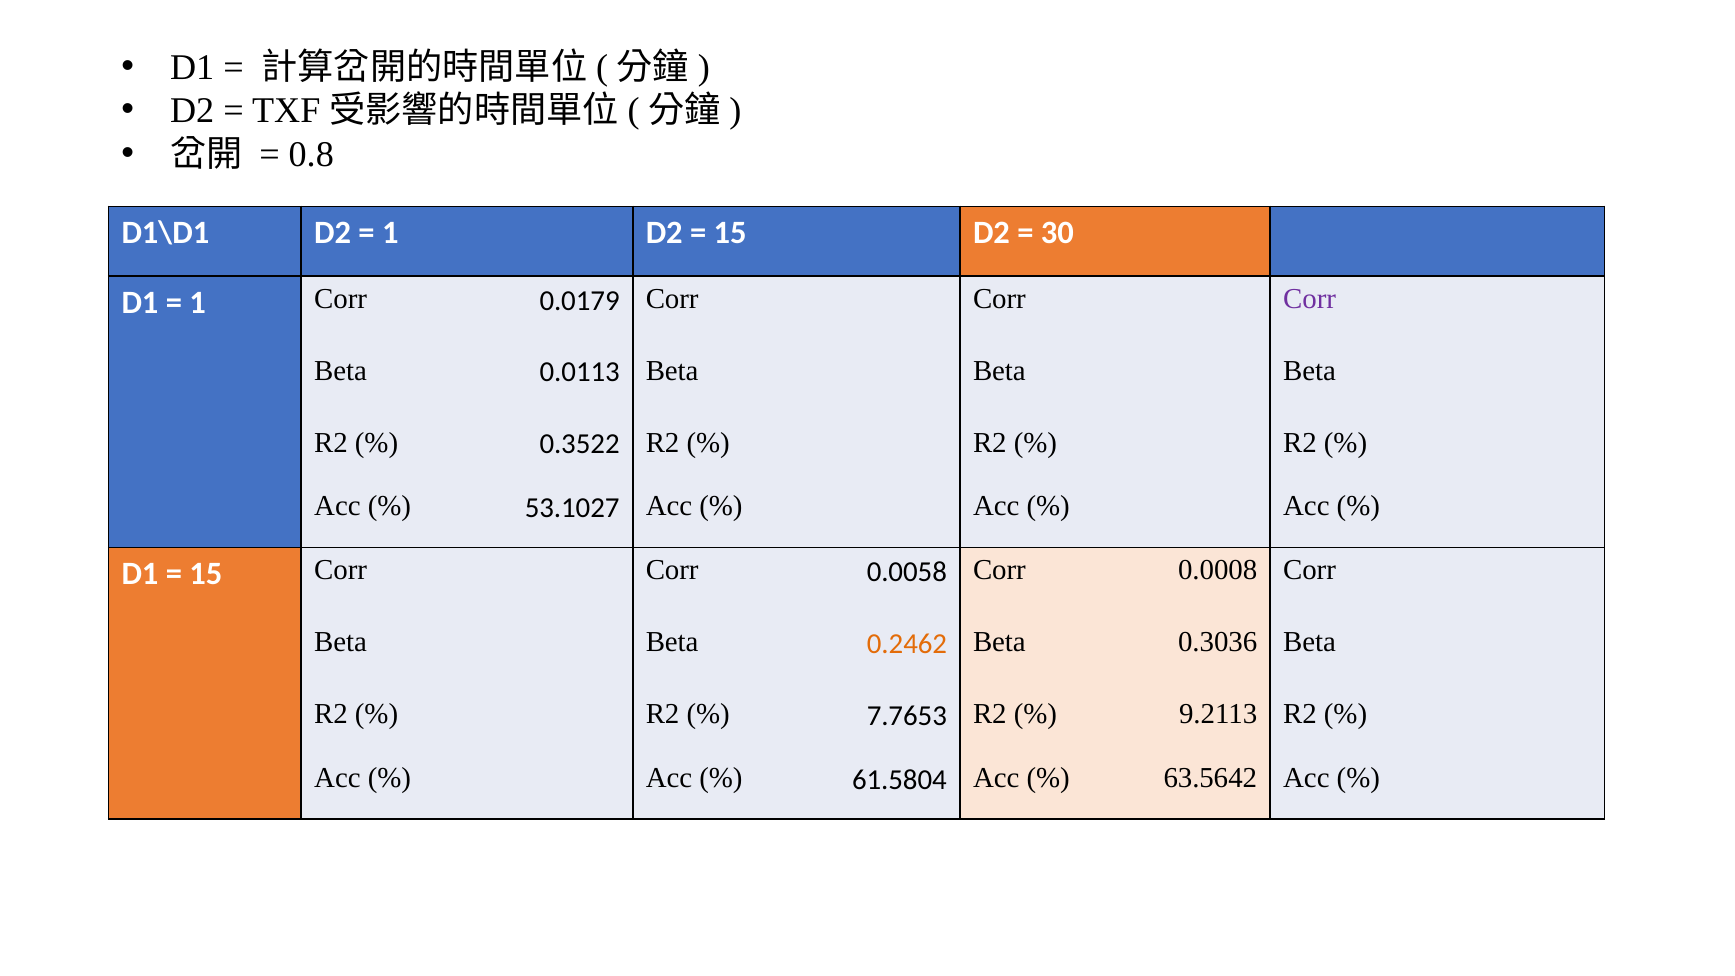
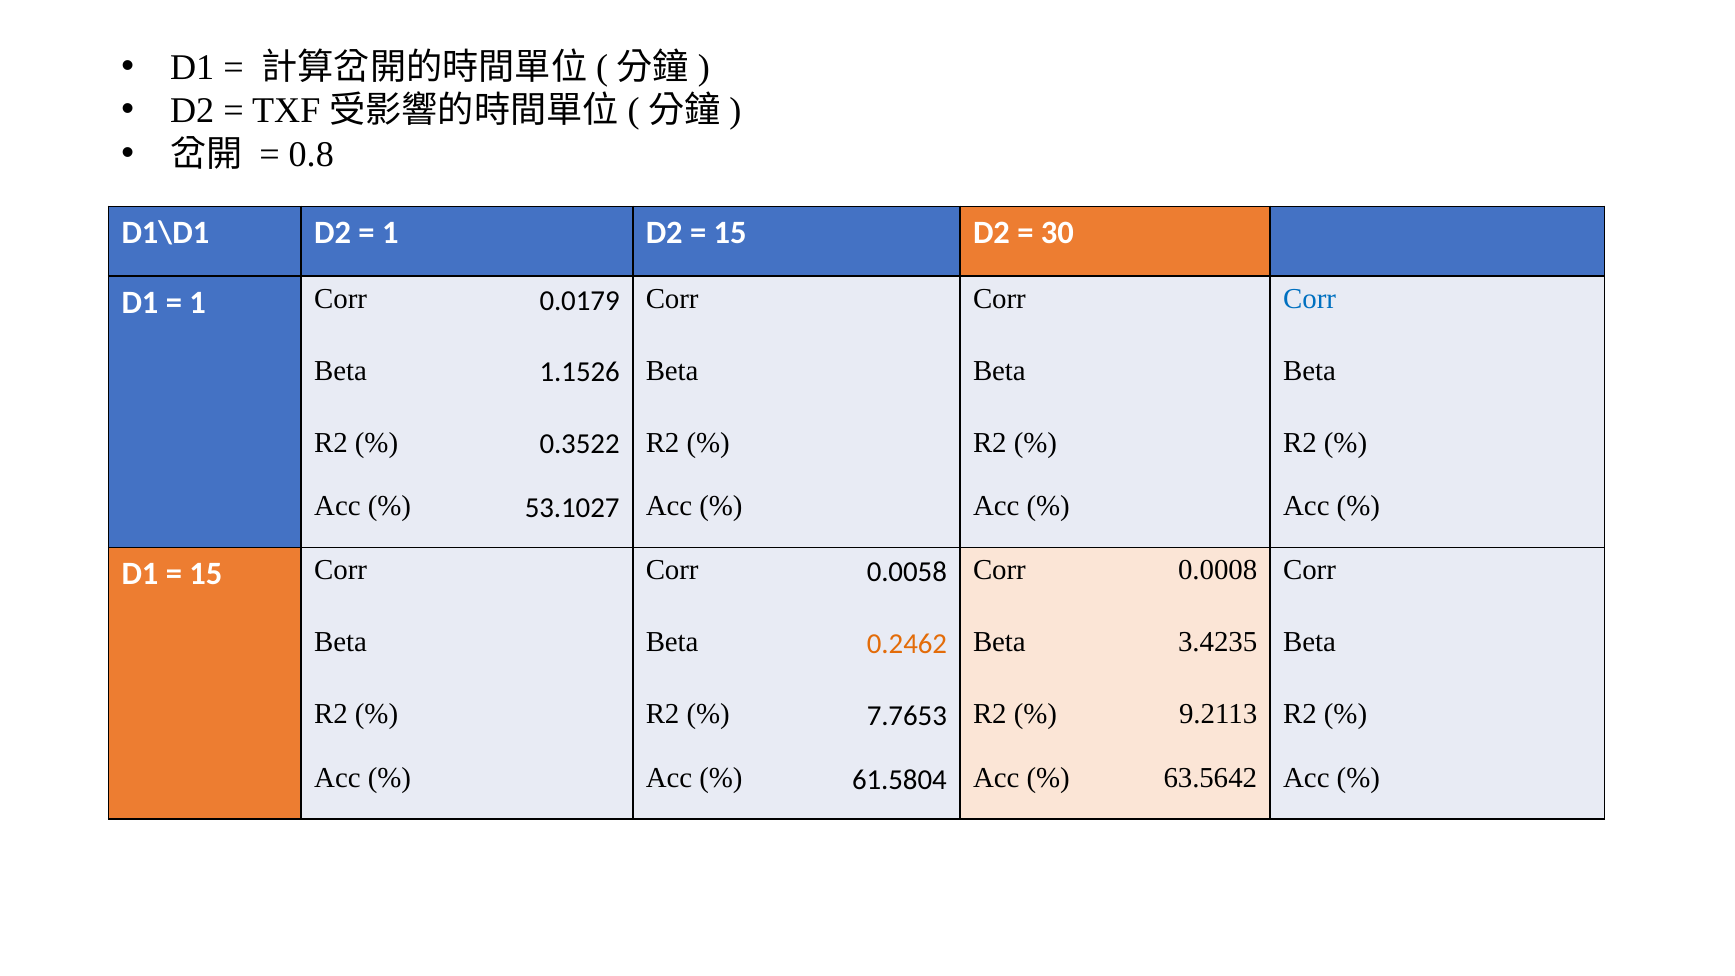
Corr at (1310, 299) colour: purple -> blue
0.0113: 0.0113 -> 1.1526
0.3036: 0.3036 -> 3.4235
